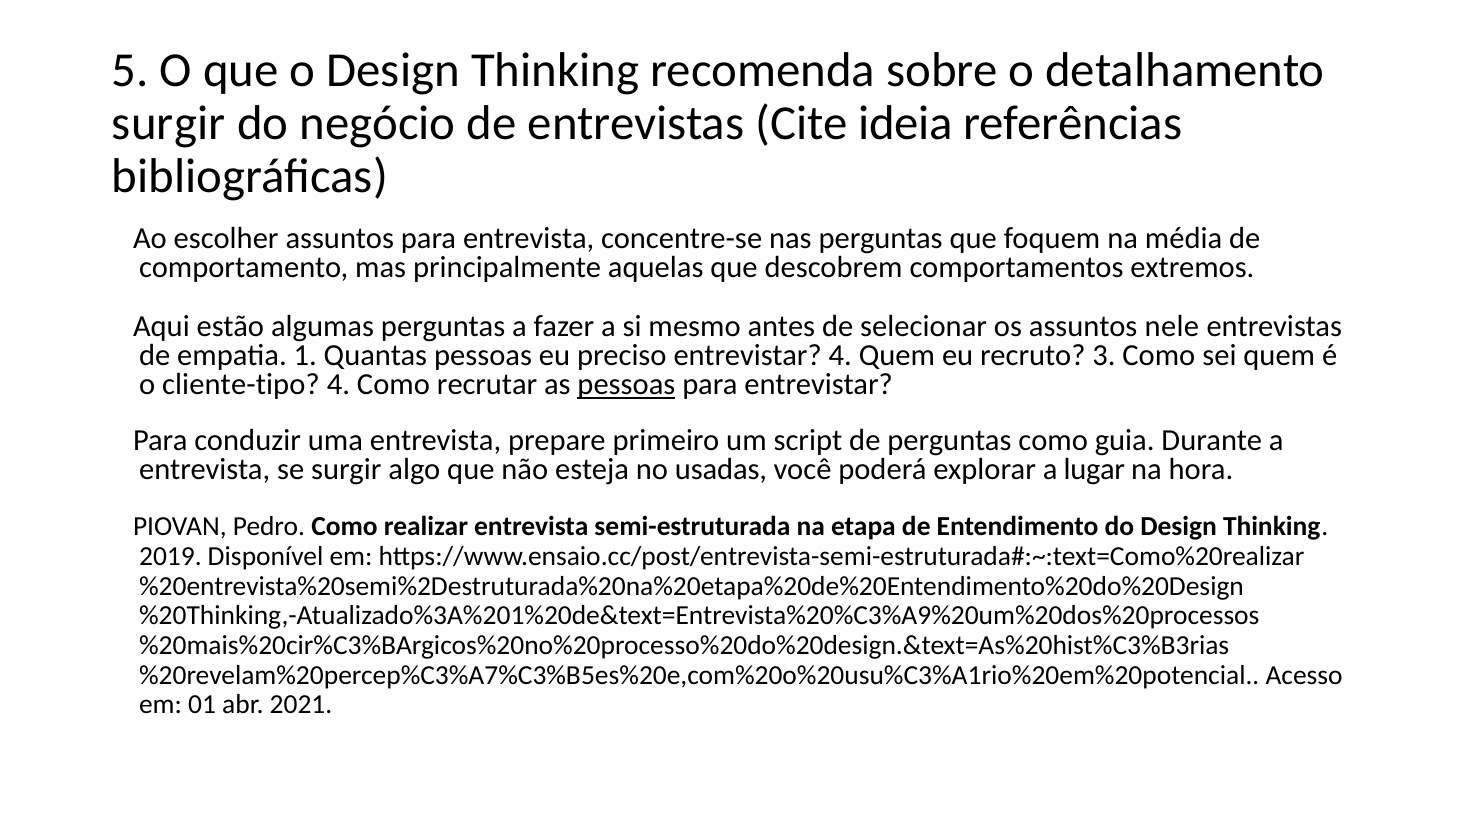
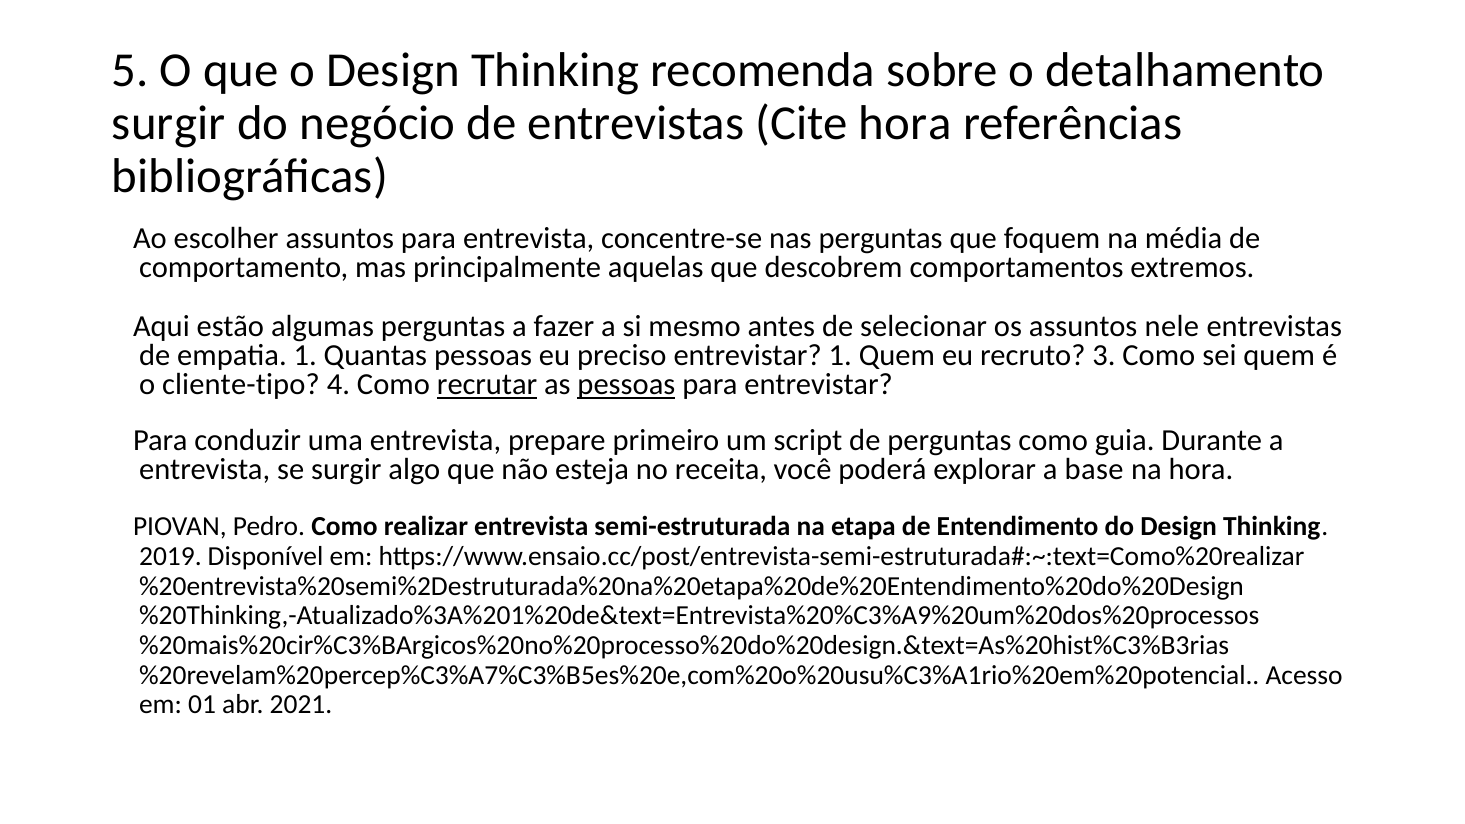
Cite ideia: ideia -> hora
entrevistar 4: 4 -> 1
recrutar underline: none -> present
usadas: usadas -> receita
lugar: lugar -> base
